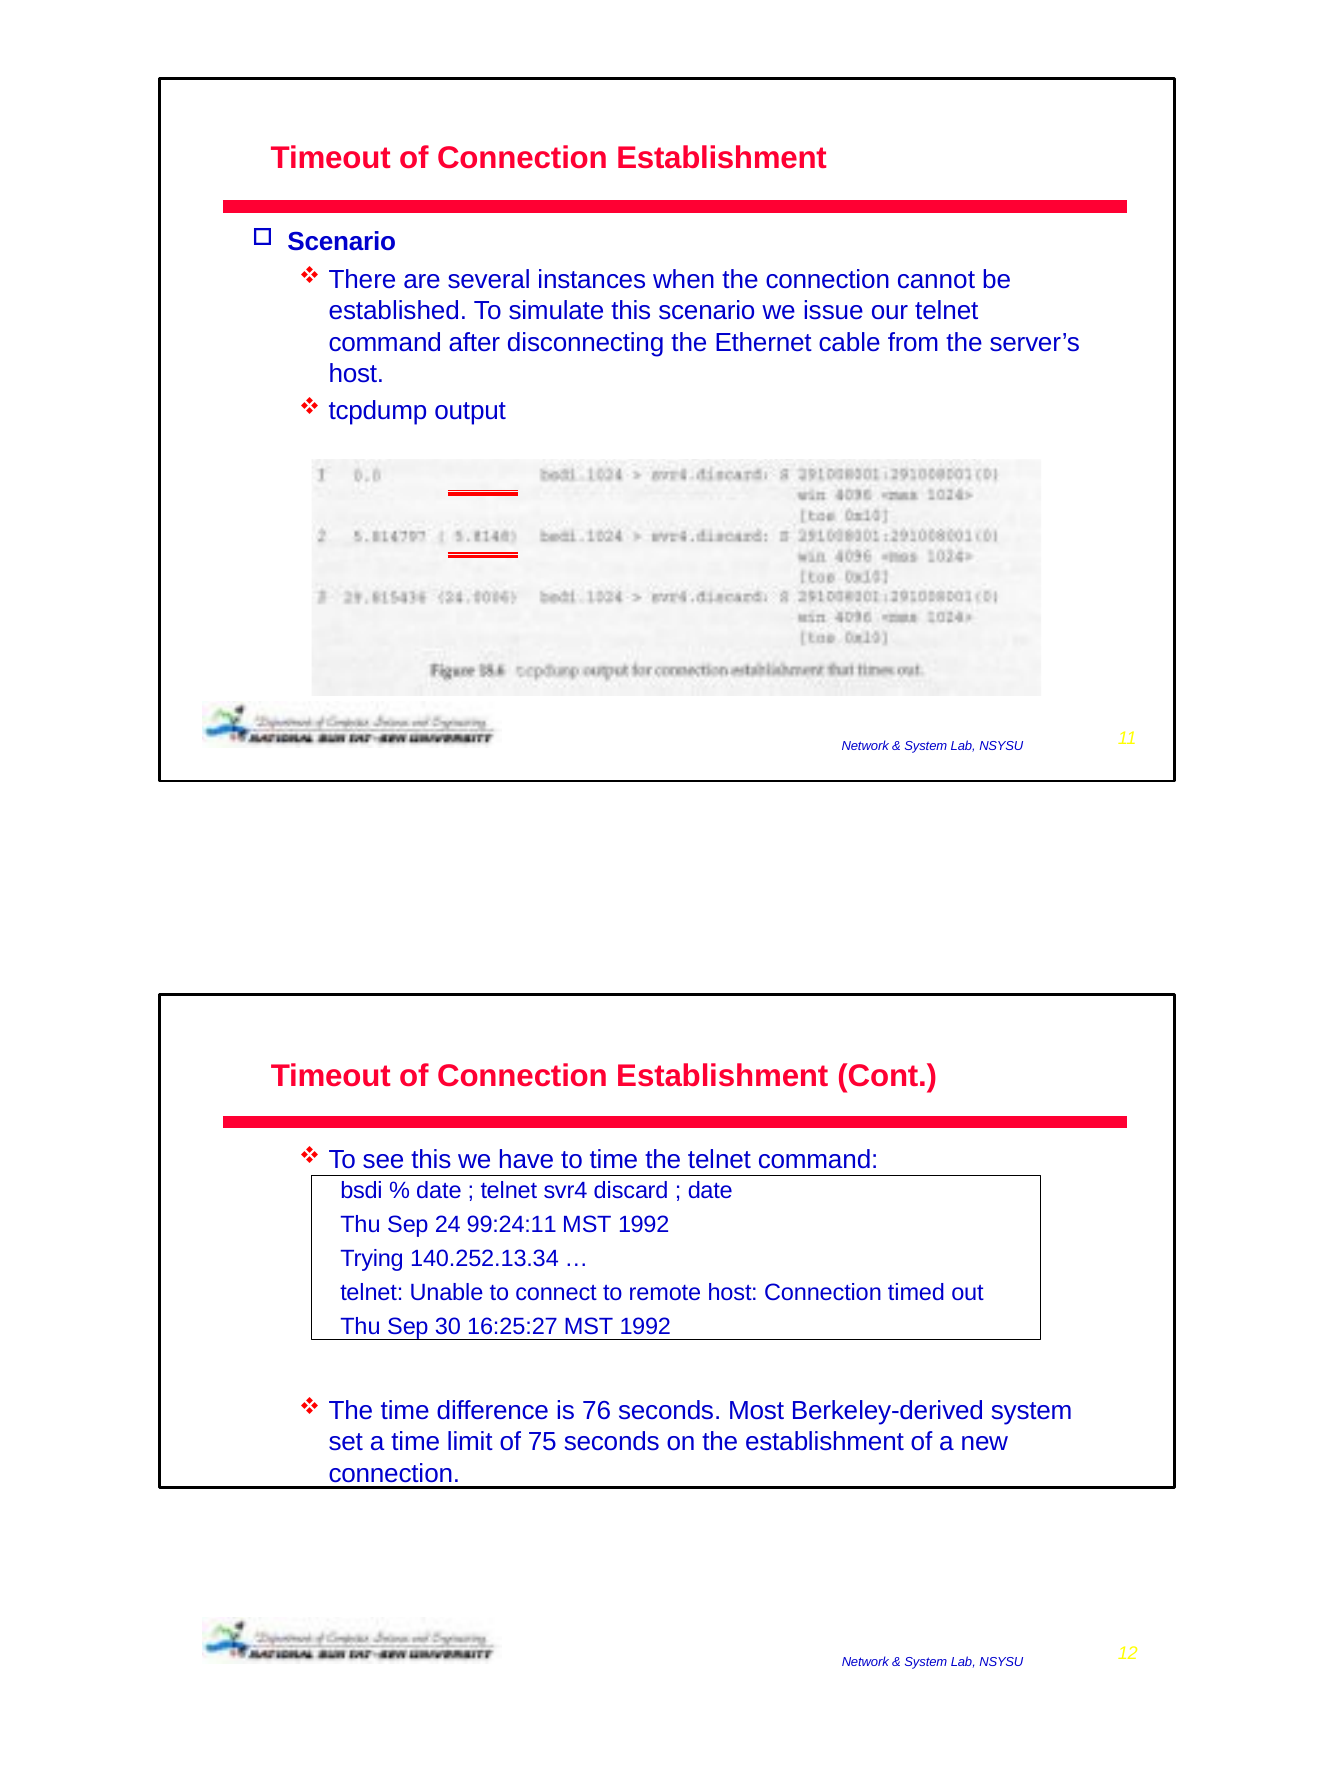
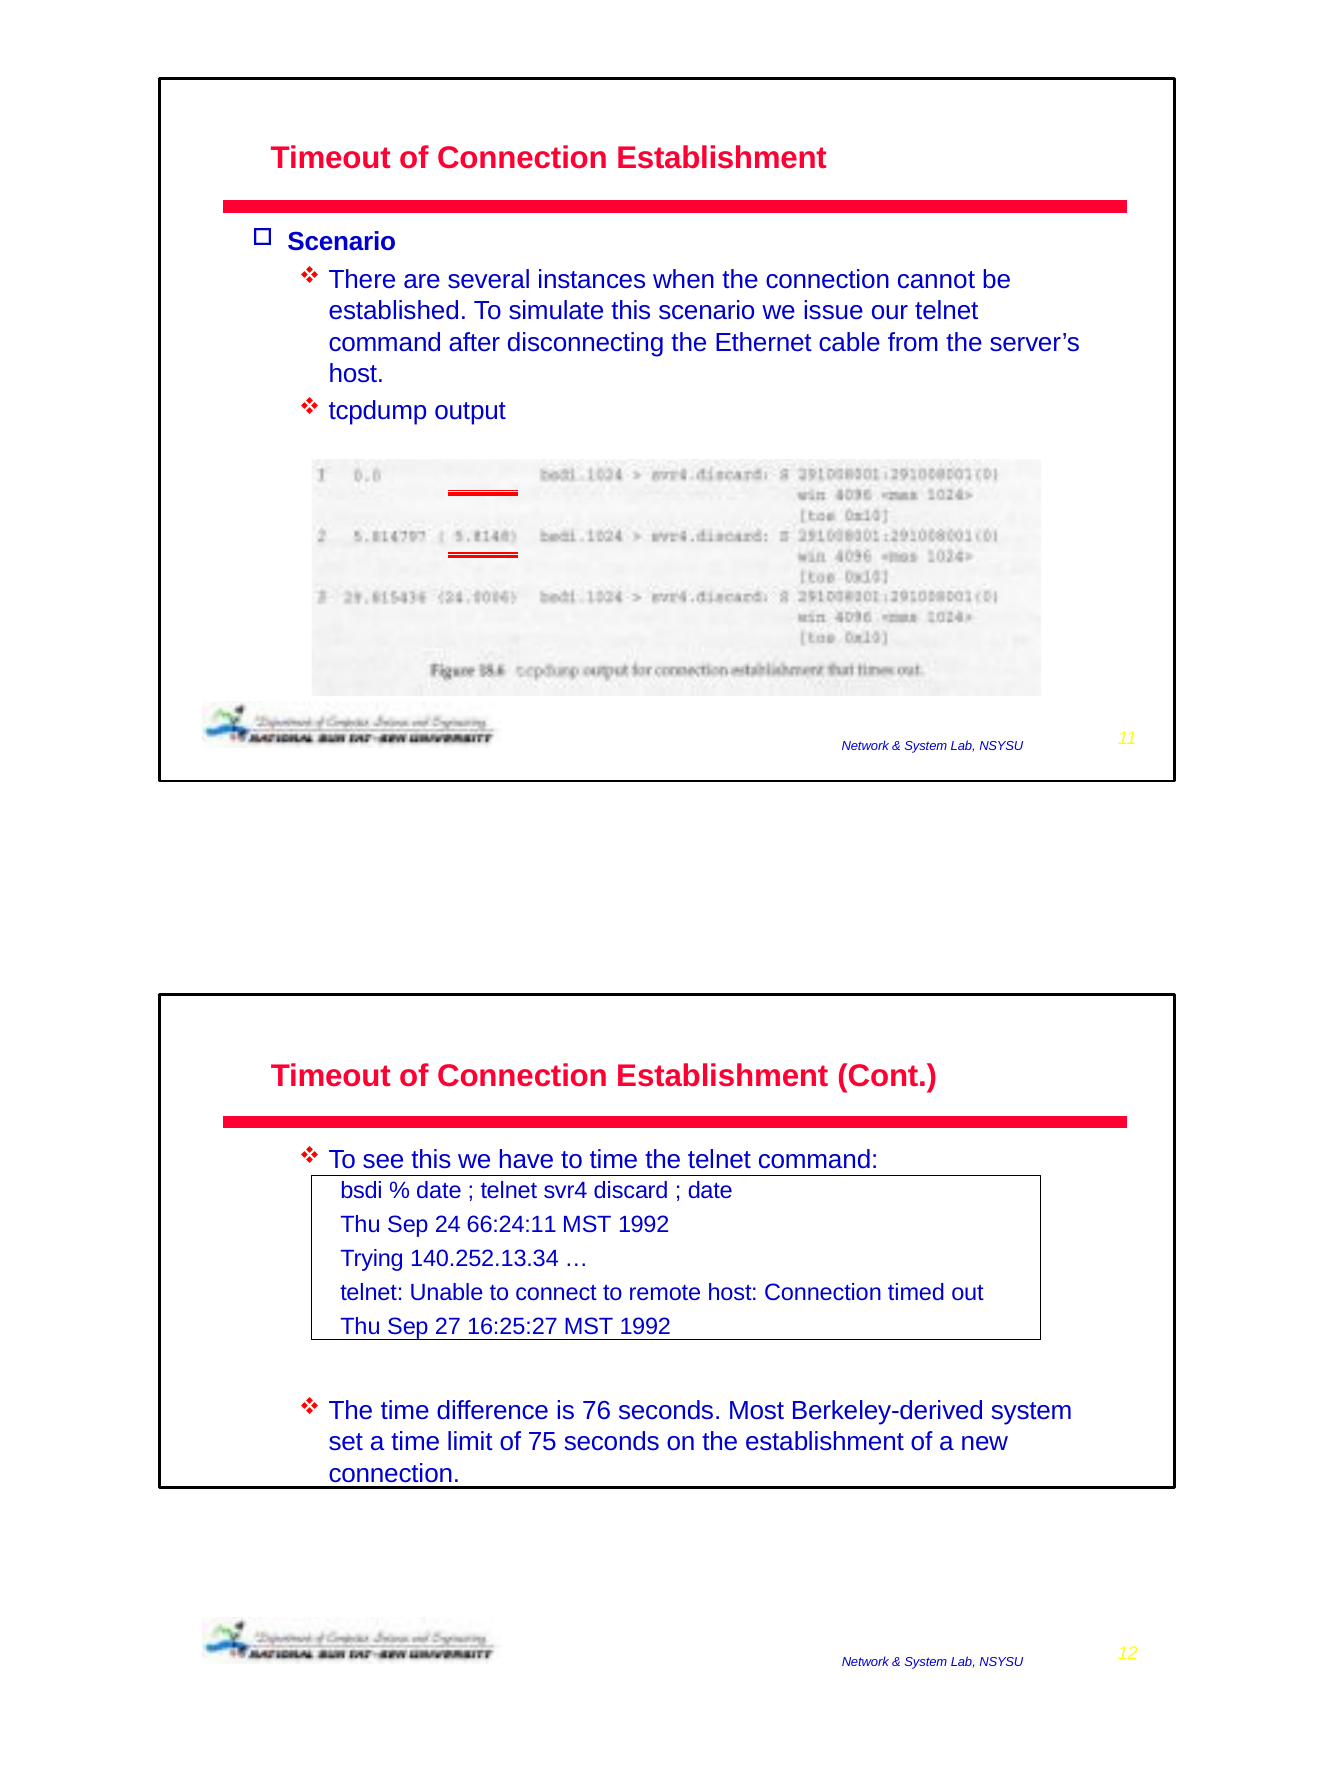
99:24:11: 99:24:11 -> 66:24:11
30: 30 -> 27
